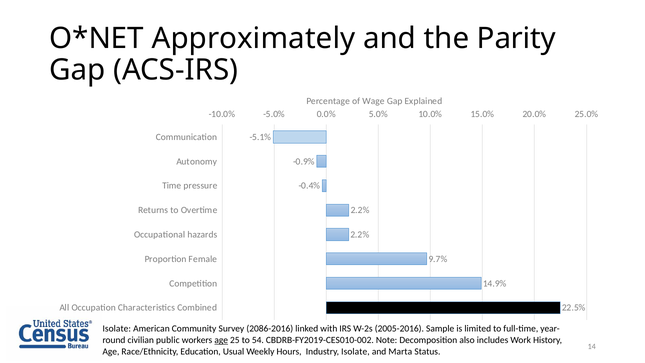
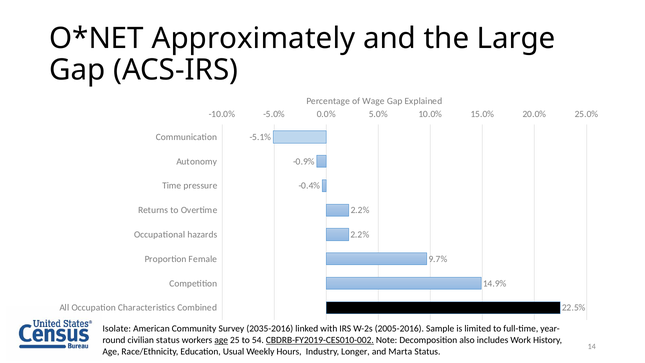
Parity: Parity -> Large
2086-2016: 2086-2016 -> 2035-2016
civilian public: public -> status
CBDRB-FY2019-CES010-002 underline: none -> present
Industry Isolate: Isolate -> Longer
